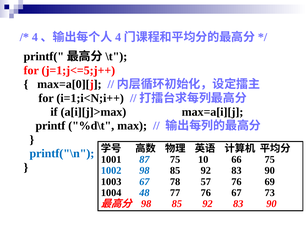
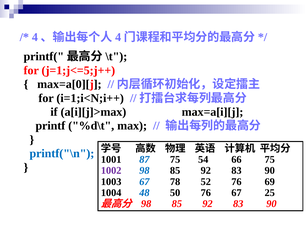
10: 10 -> 54
1002 colour: blue -> purple
57: 57 -> 52
77: 77 -> 50
73: 73 -> 25
